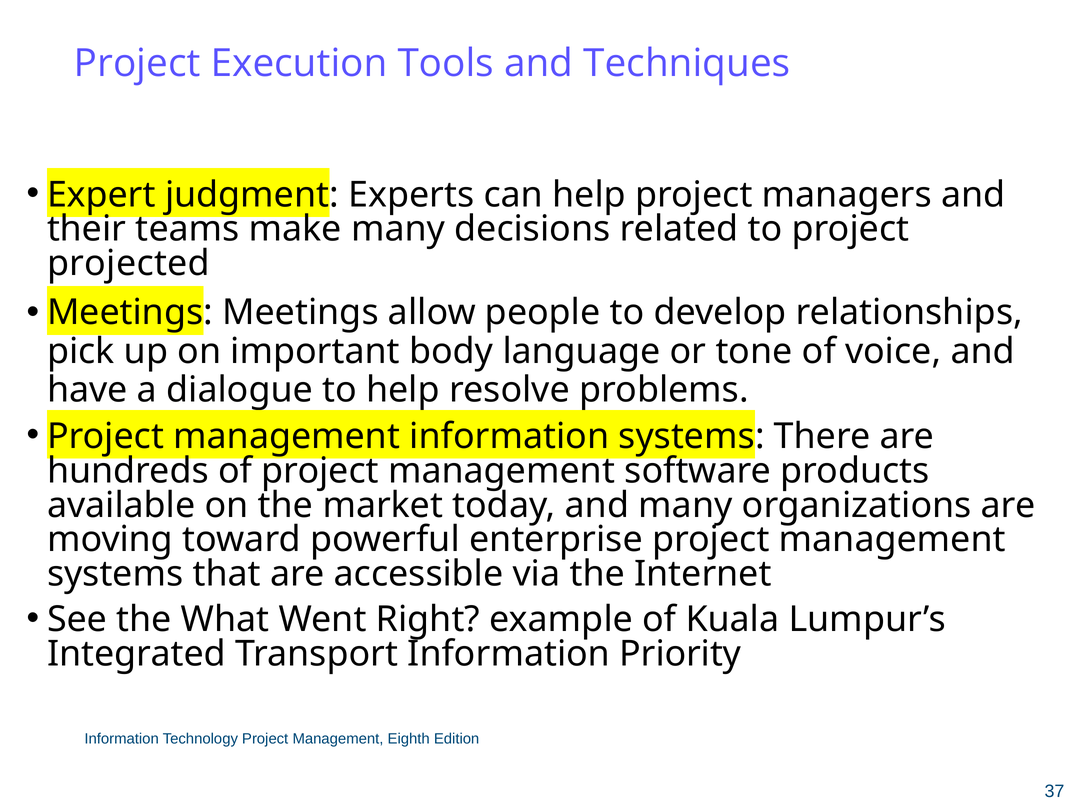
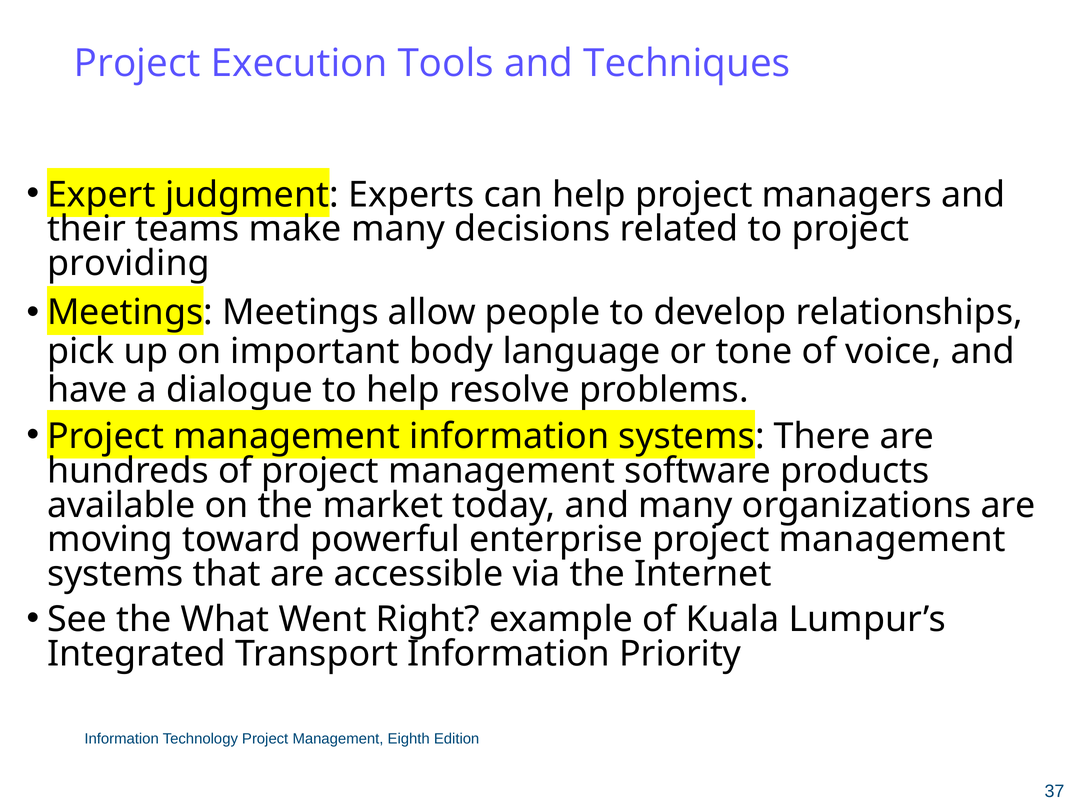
projected: projected -> providing
